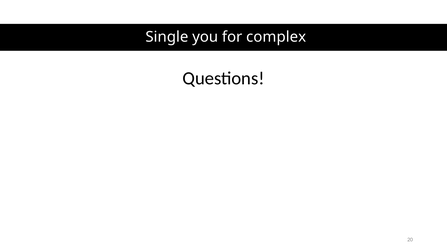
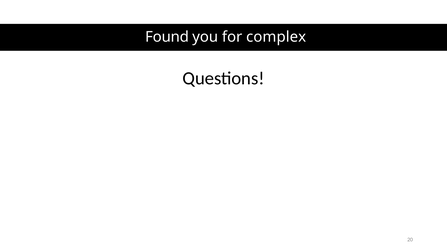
Single: Single -> Found
